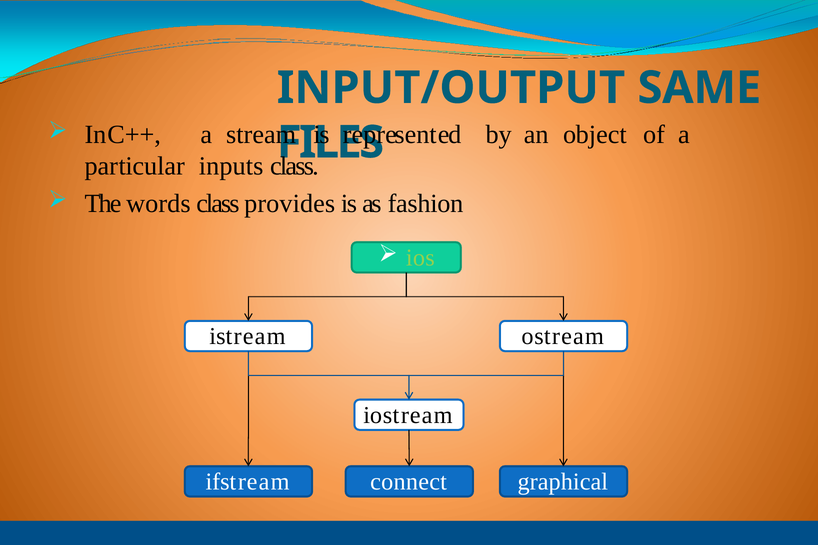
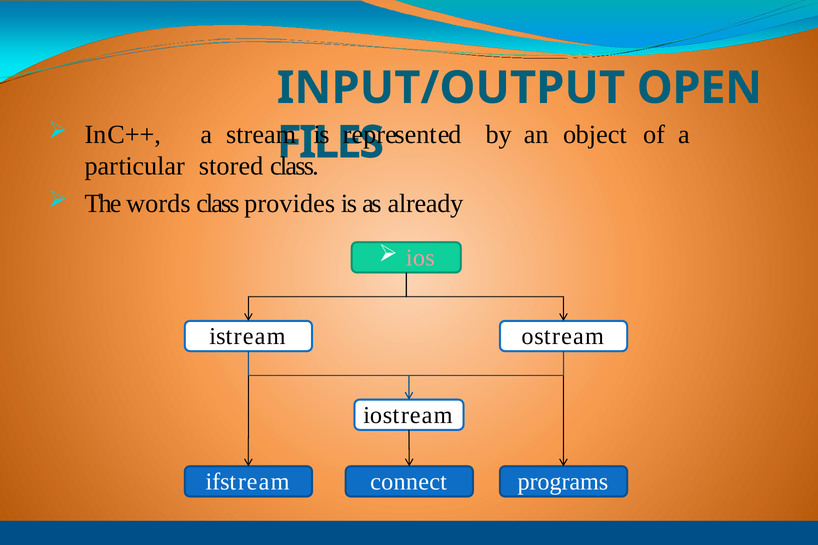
SAME: SAME -> OPEN
inputs: inputs -> stored
fashion: fashion -> already
ios colour: light green -> pink
graphical: graphical -> programs
